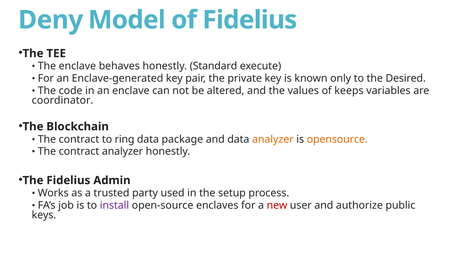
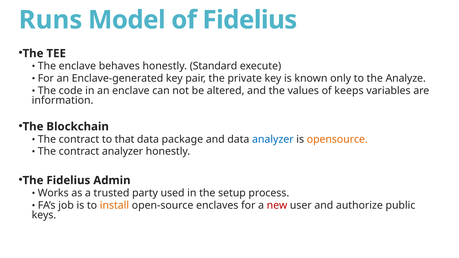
Deny: Deny -> Runs
Desired: Desired -> Analyze
coordinator: coordinator -> information
ring: ring -> that
analyzer at (273, 139) colour: orange -> blue
install colour: purple -> orange
